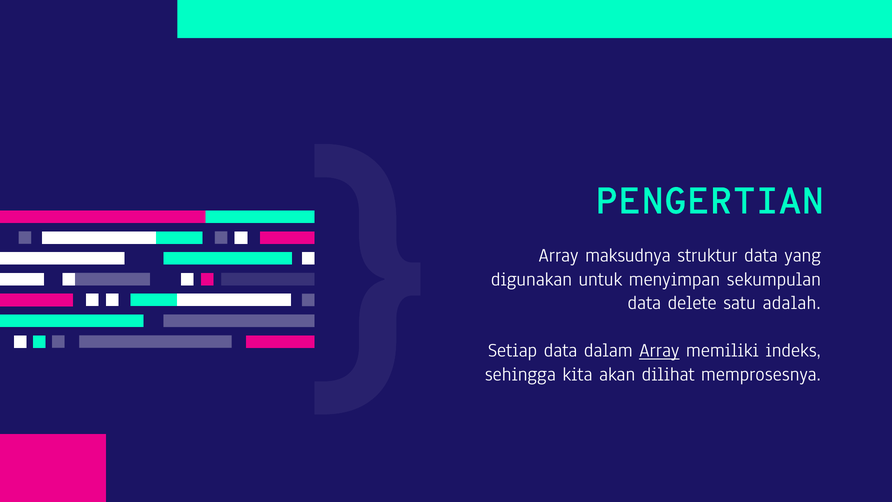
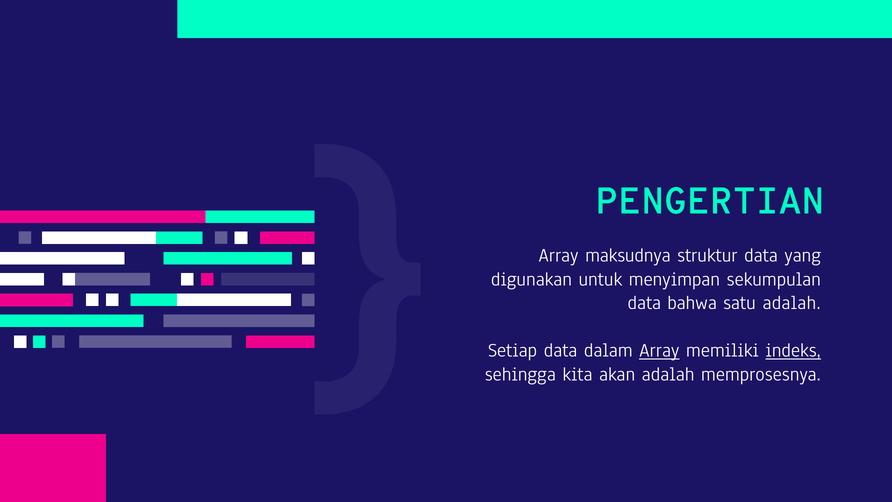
delete: delete -> bahwa
indeks underline: none -> present
akan dilihat: dilihat -> adalah
